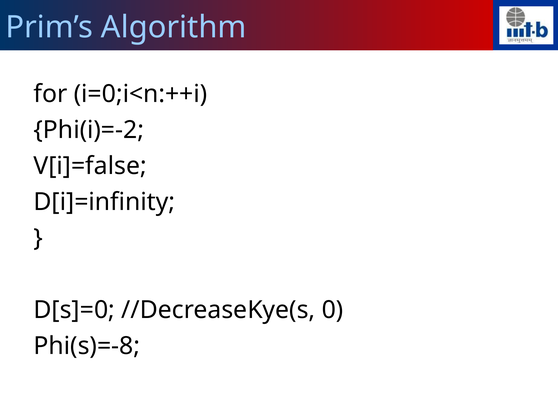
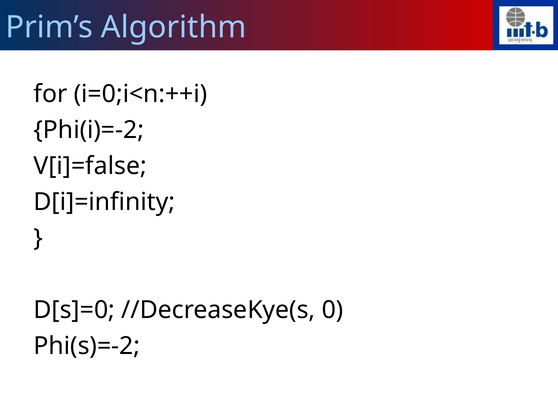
Phi(s)=-8: Phi(s)=-8 -> Phi(s)=-2
